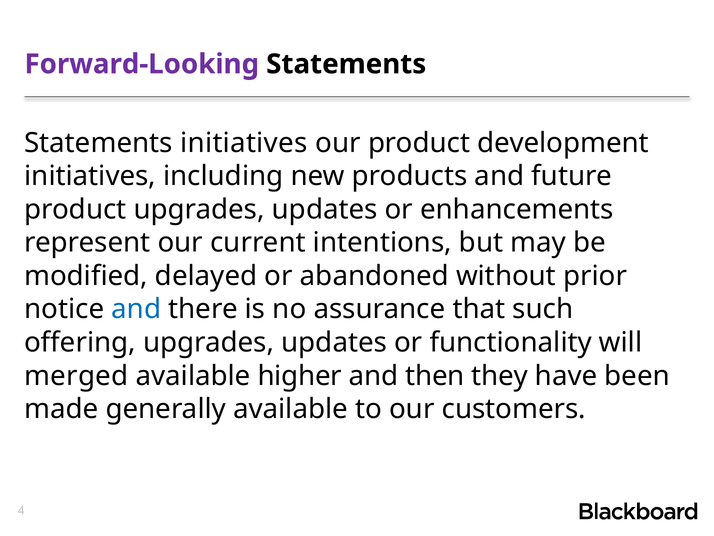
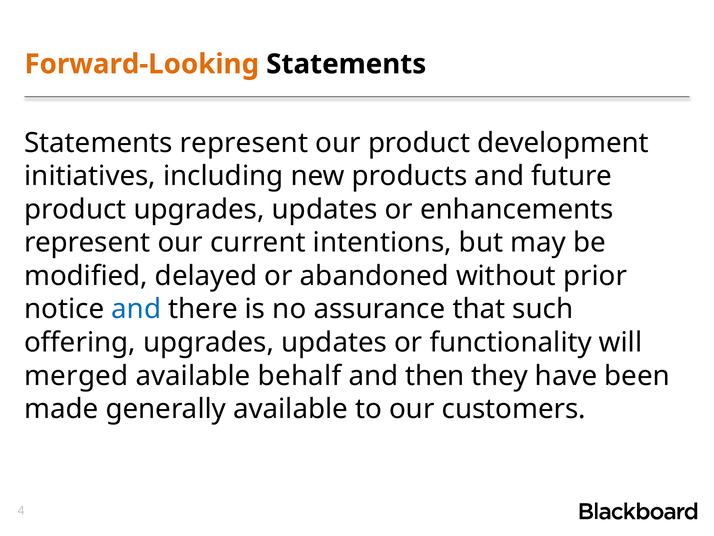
Forward-Looking colour: purple -> orange
Statements initiatives: initiatives -> represent
higher: higher -> behalf
